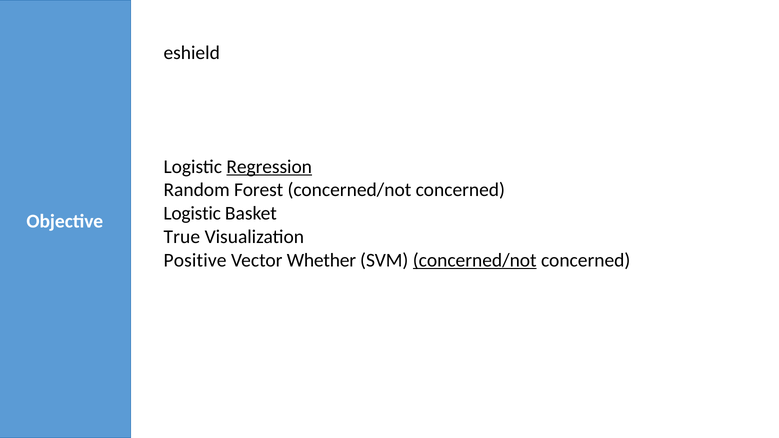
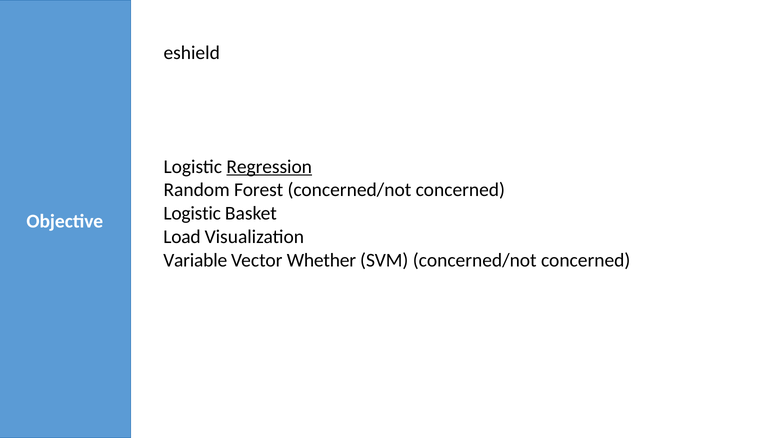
True: True -> Load
Positive: Positive -> Variable
concerned/not at (475, 260) underline: present -> none
